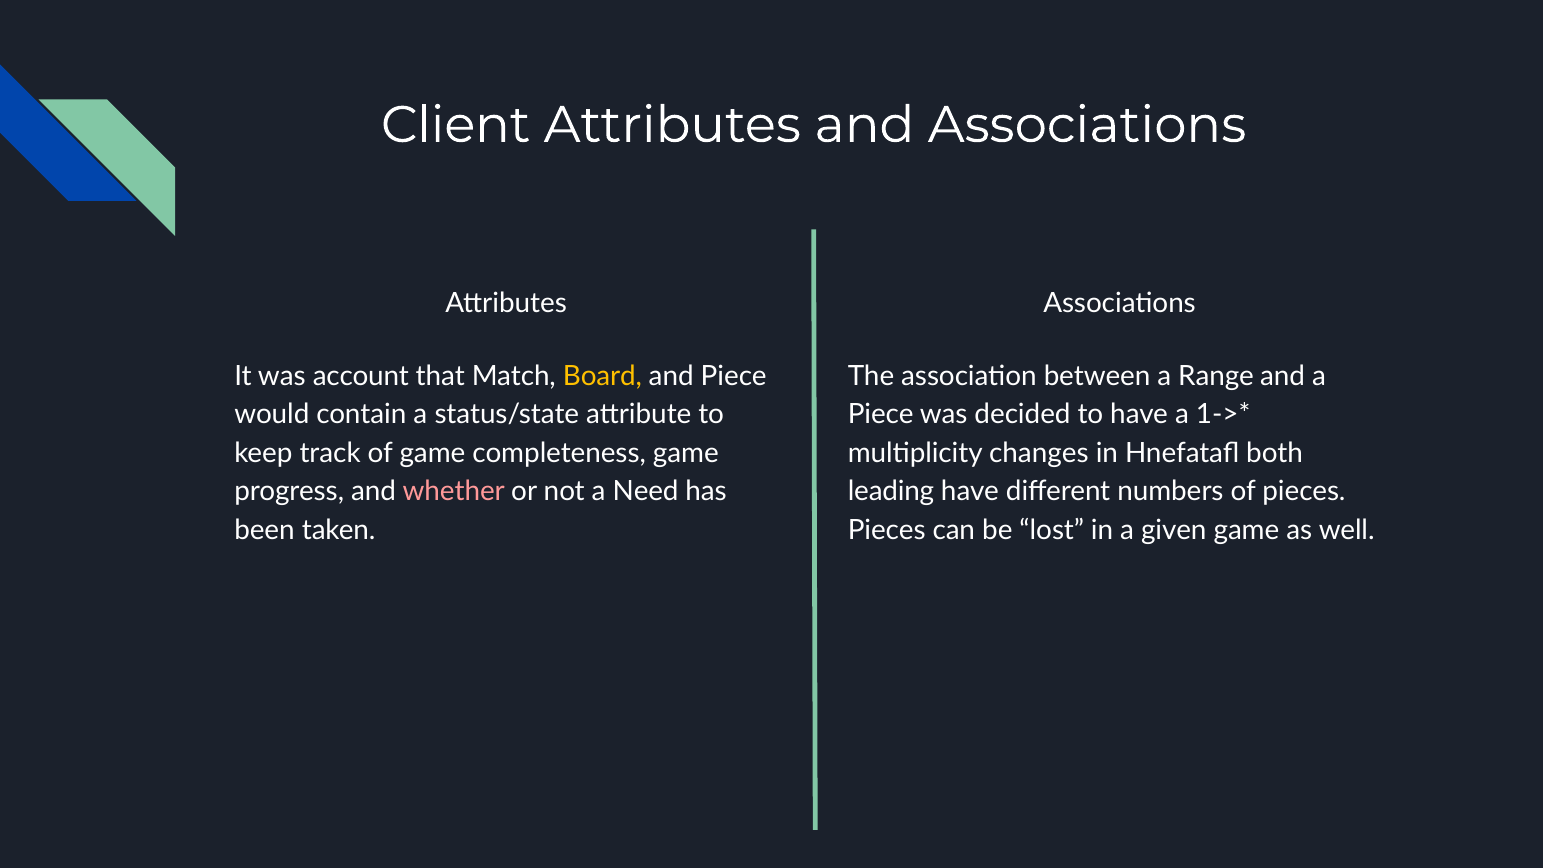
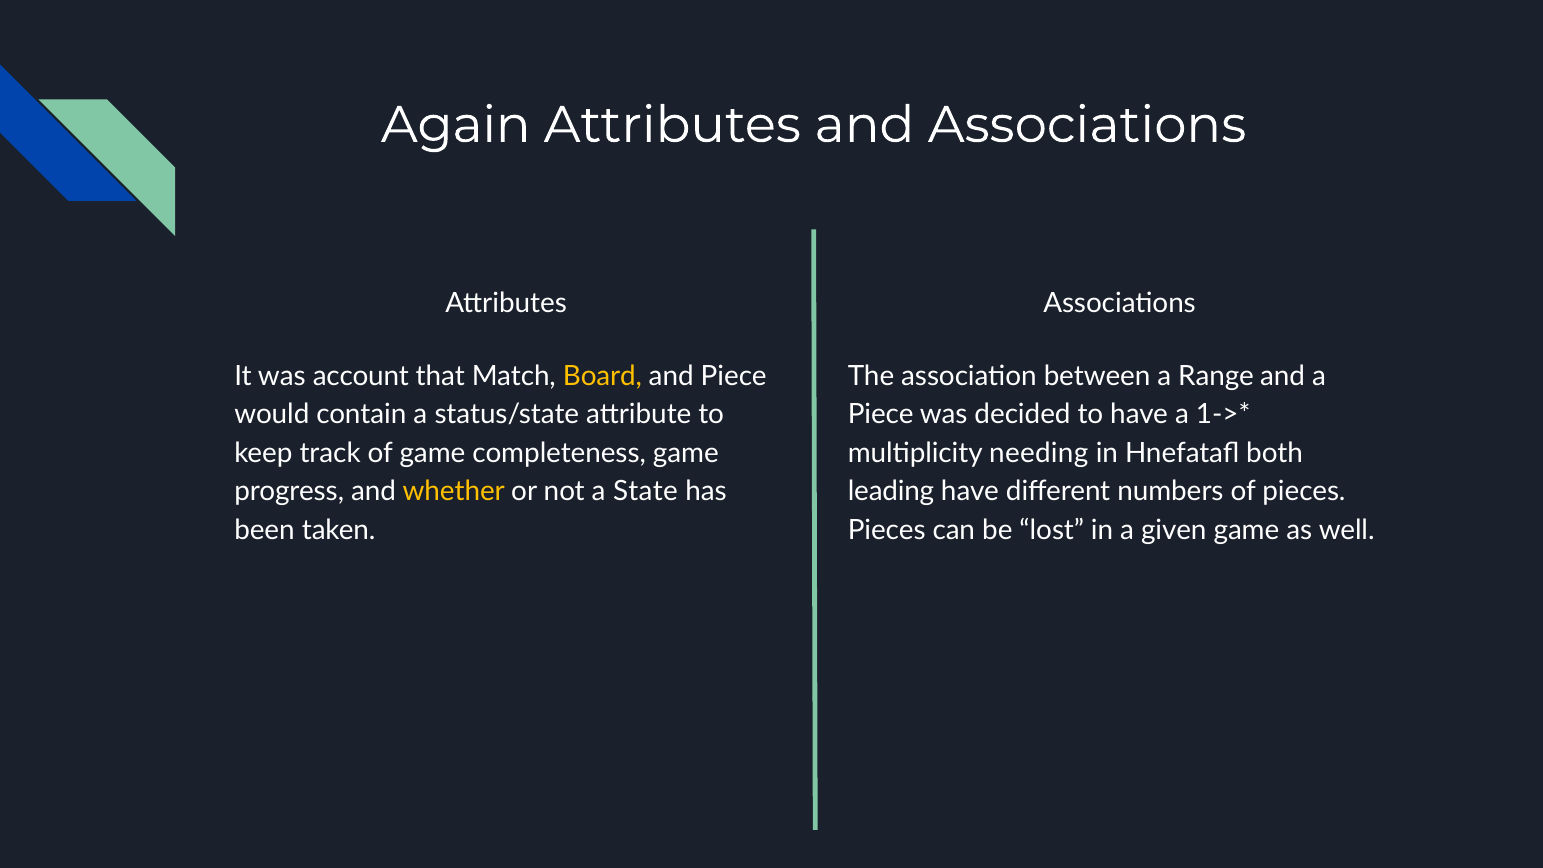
Client: Client -> Again
changes: changes -> needing
whether colour: pink -> yellow
Need: Need -> State
